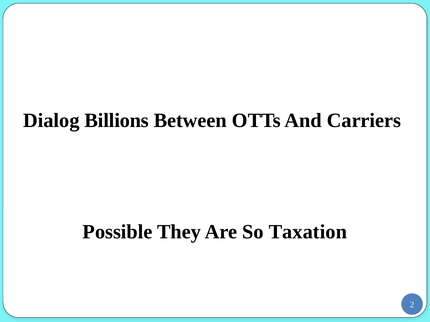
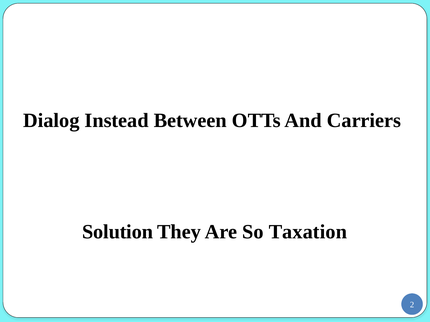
Billions: Billions -> Instead
Possible: Possible -> Solution
